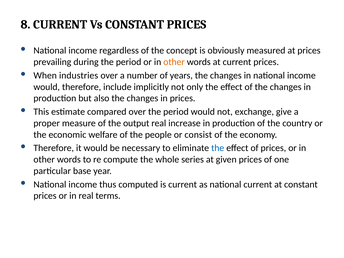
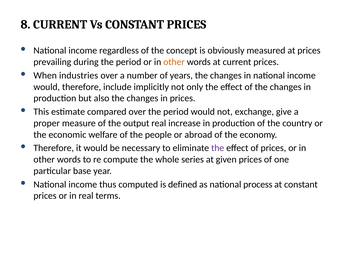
consist: consist -> abroad
the at (218, 148) colour: blue -> purple
is current: current -> defined
national current: current -> process
